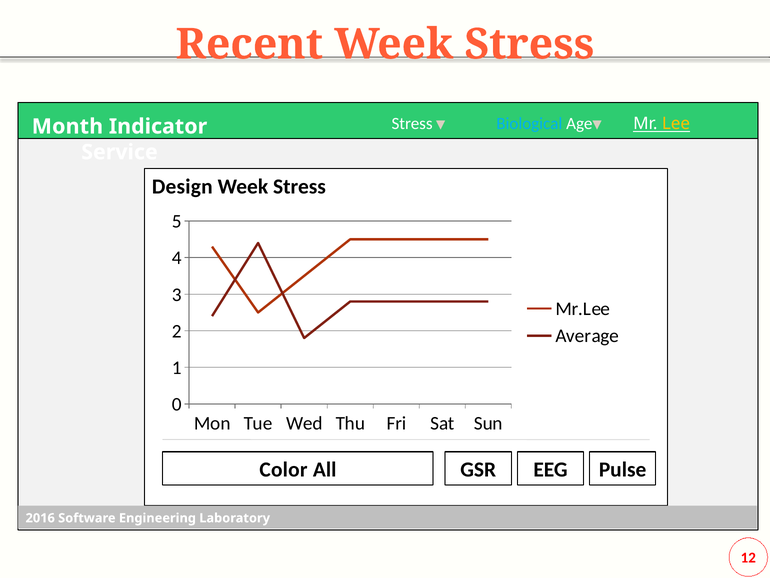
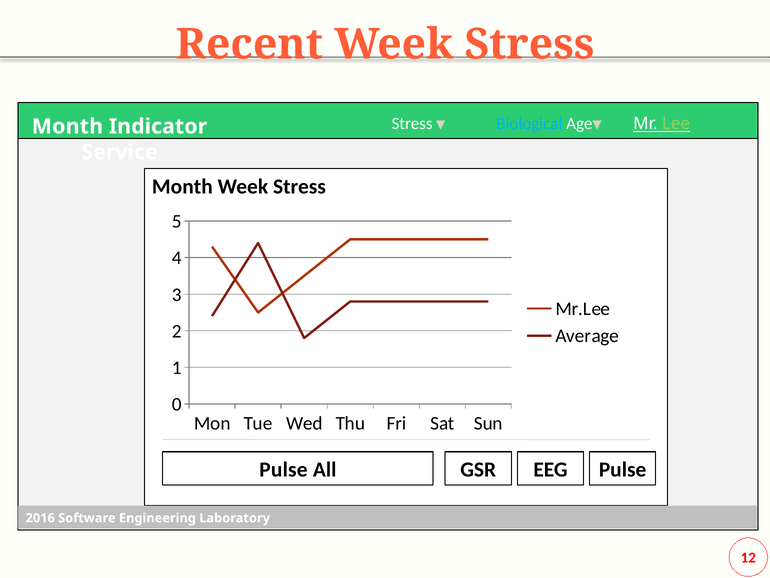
Lee colour: yellow -> light green
Design at (182, 187): Design -> Month
Color at (283, 469): Color -> Pulse
